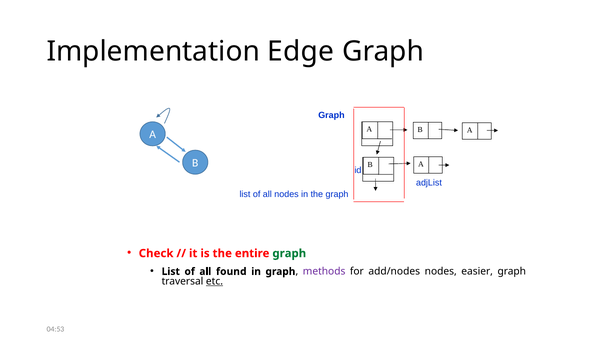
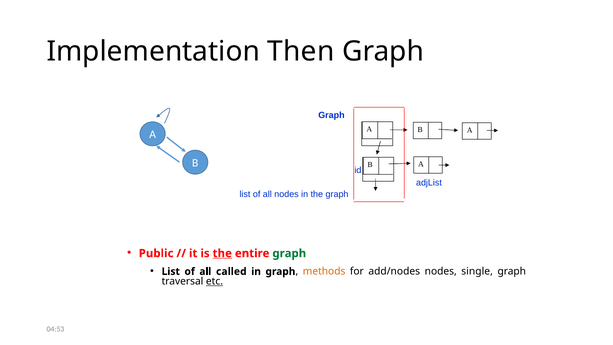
Edge: Edge -> Then
Check: Check -> Public
the at (222, 253) underline: none -> present
found: found -> called
methods colour: purple -> orange
easier: easier -> single
